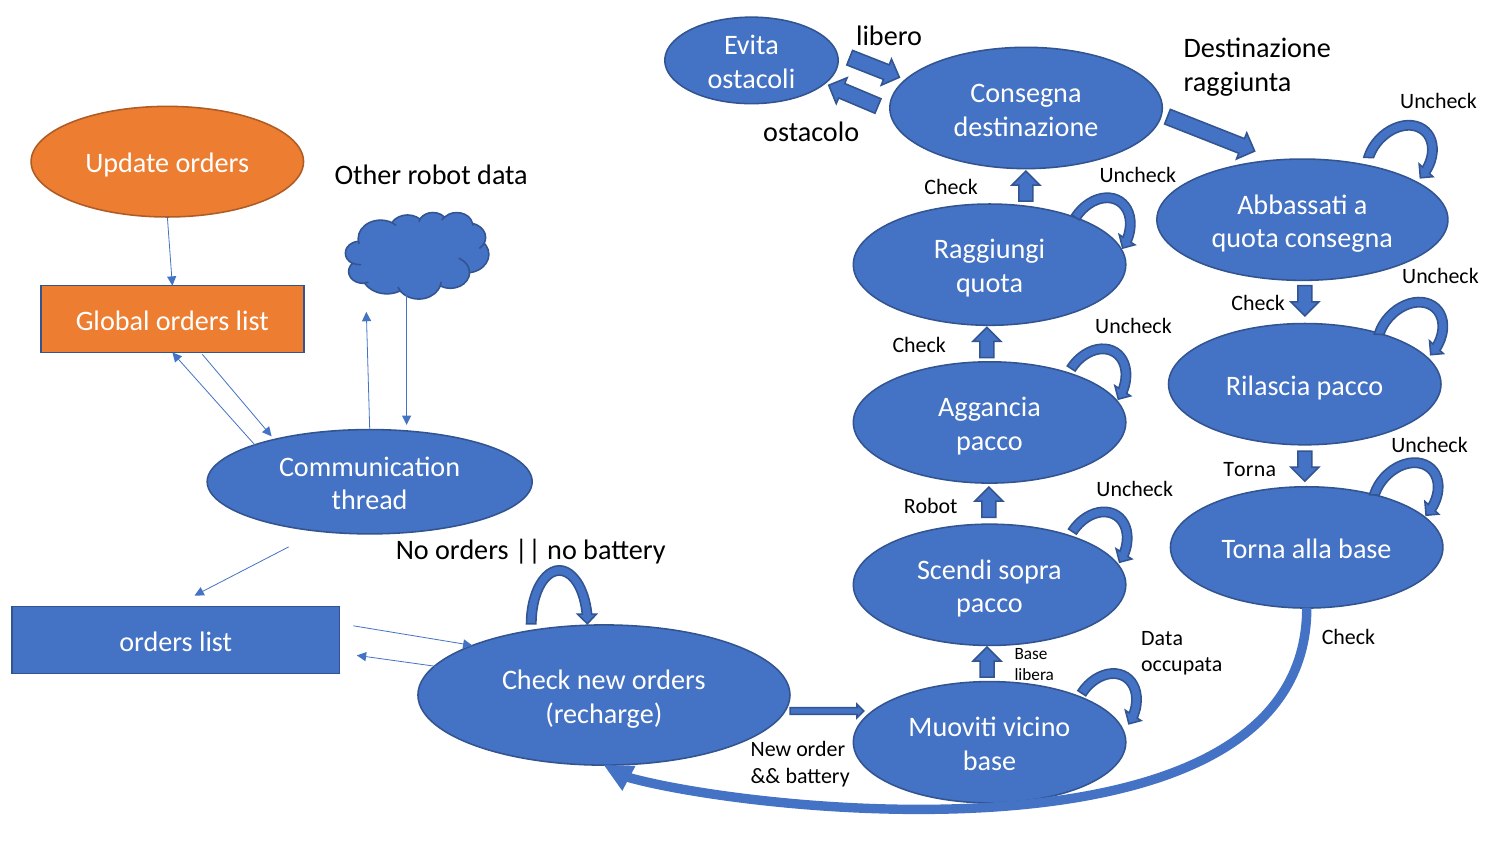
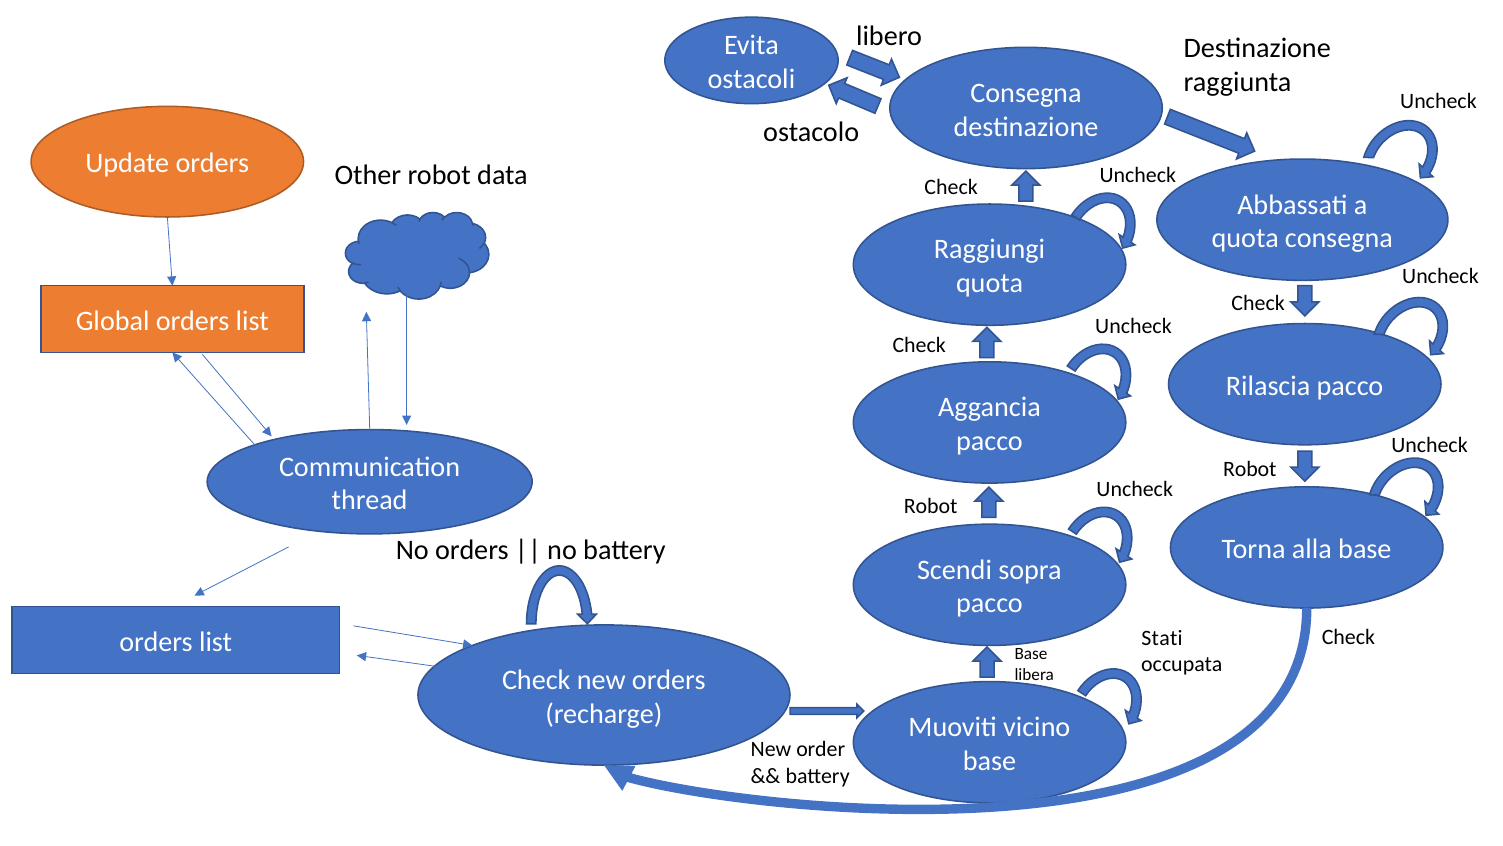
Torna at (1250, 469): Torna -> Robot
Data at (1162, 638): Data -> Stati
